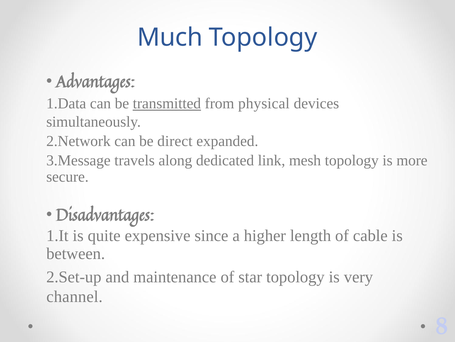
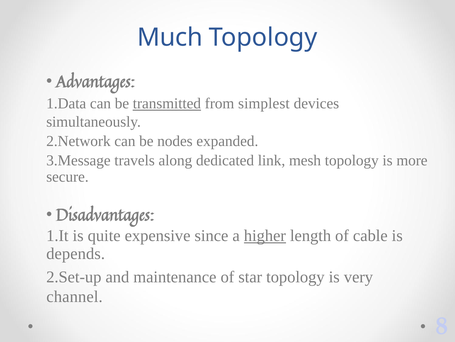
physical: physical -> simplest
direct: direct -> nodes
higher underline: none -> present
between: between -> depends
